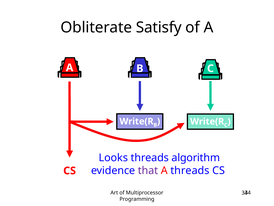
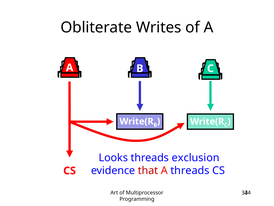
Satisfy: Satisfy -> Writes
algorithm: algorithm -> exclusion
that colour: purple -> red
